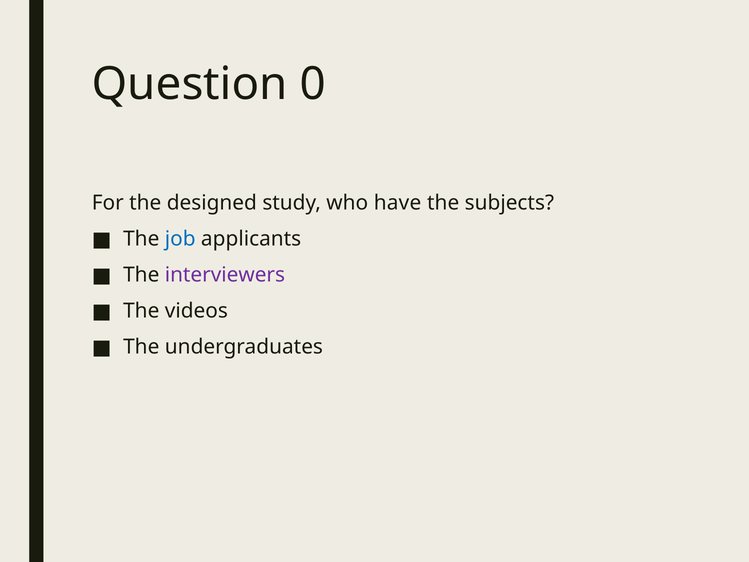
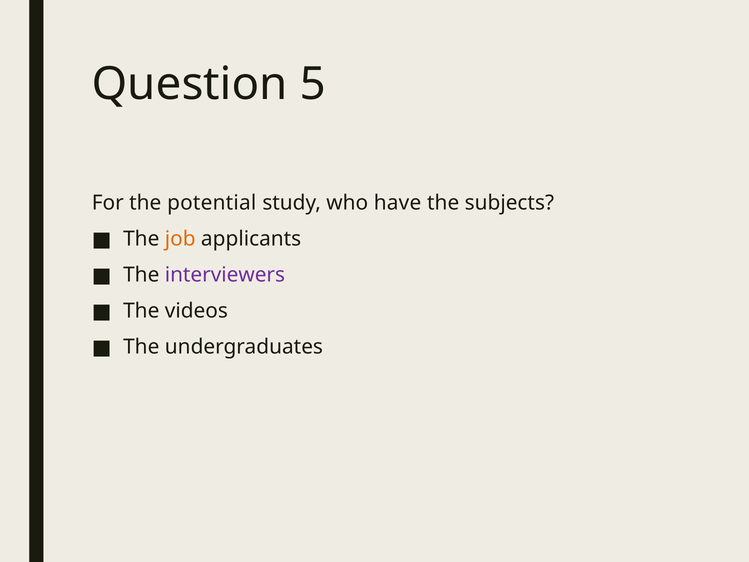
0: 0 -> 5
designed: designed -> potential
job colour: blue -> orange
